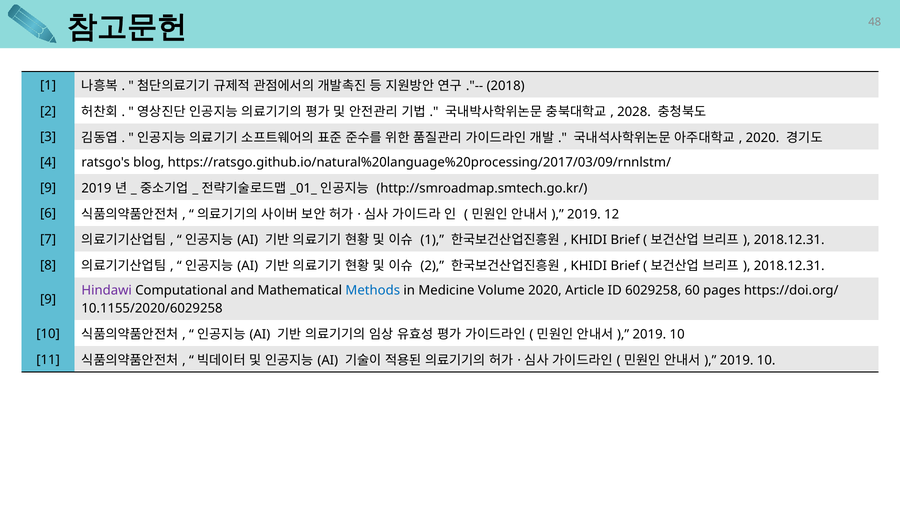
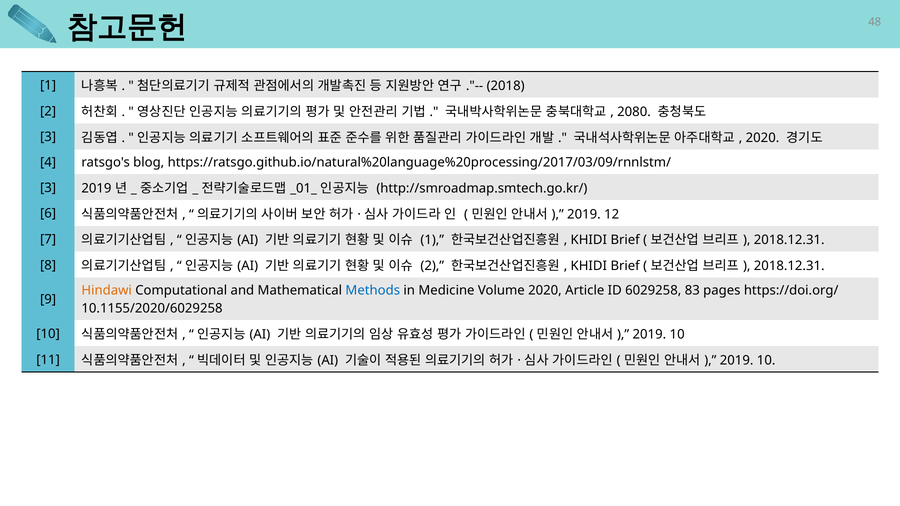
2028: 2028 -> 2080
9 at (48, 188): 9 -> 3
Hindawi colour: purple -> orange
60: 60 -> 83
